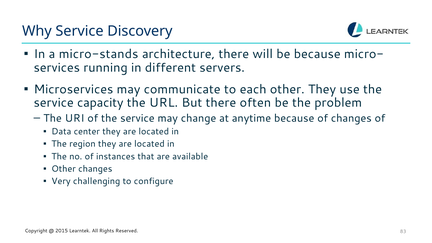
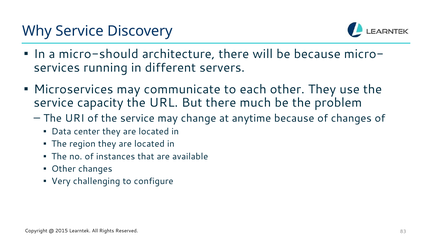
micro-stands: micro-stands -> micro-should
often: often -> much
